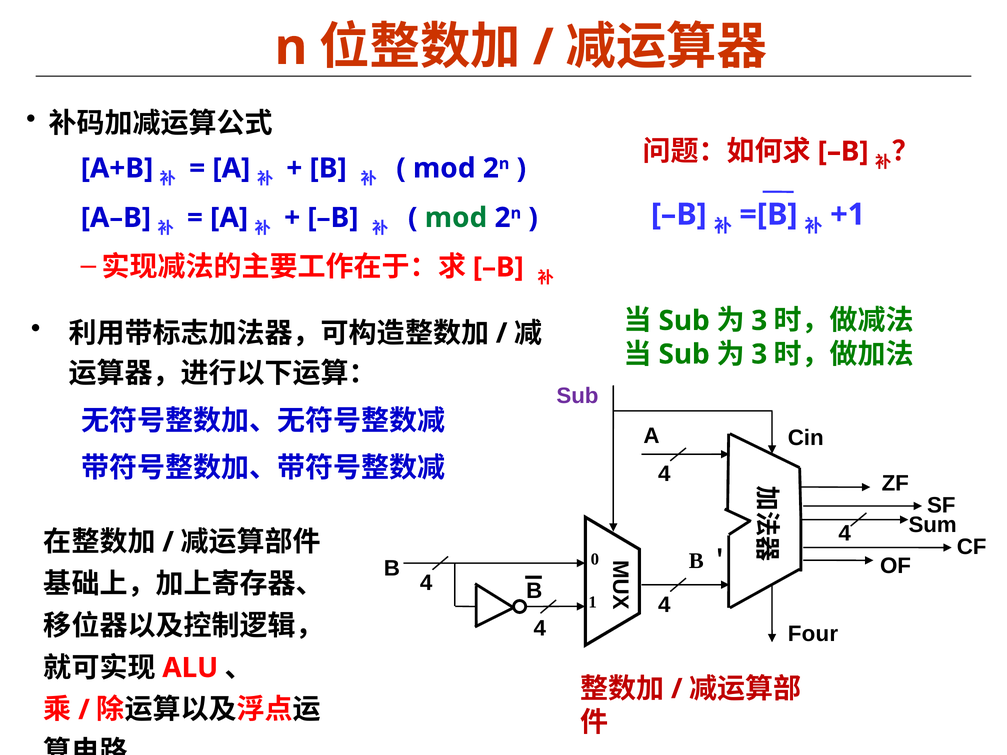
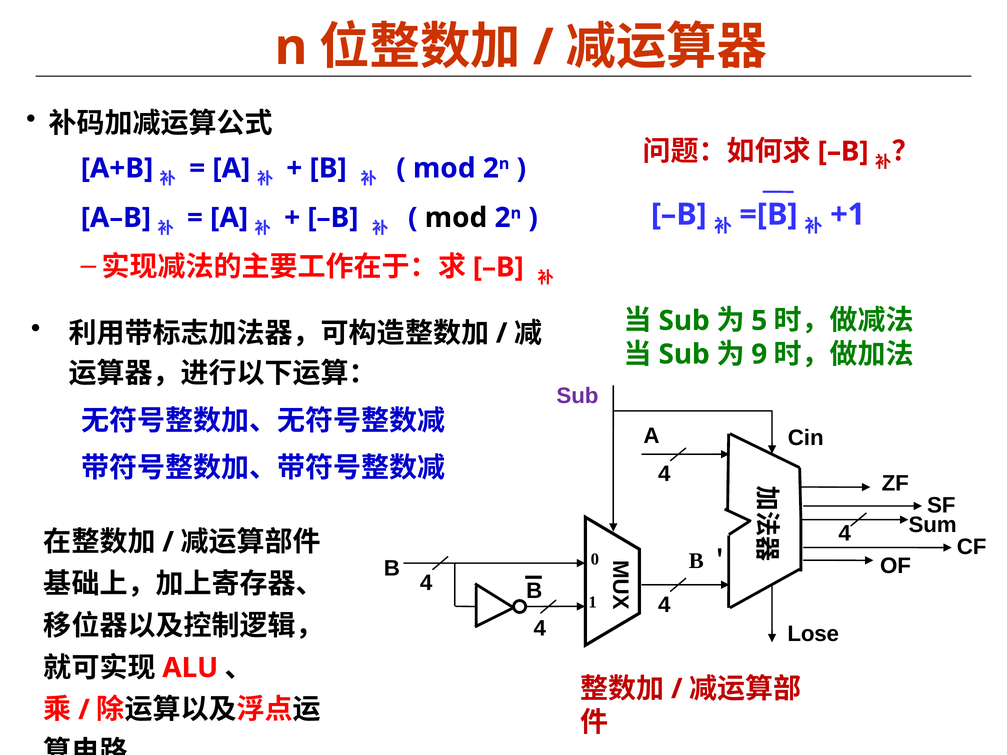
mod at (456, 218) colour: green -> black
3 at (759, 321): 3 -> 5
3 at (759, 354): 3 -> 9
Four: Four -> Lose
